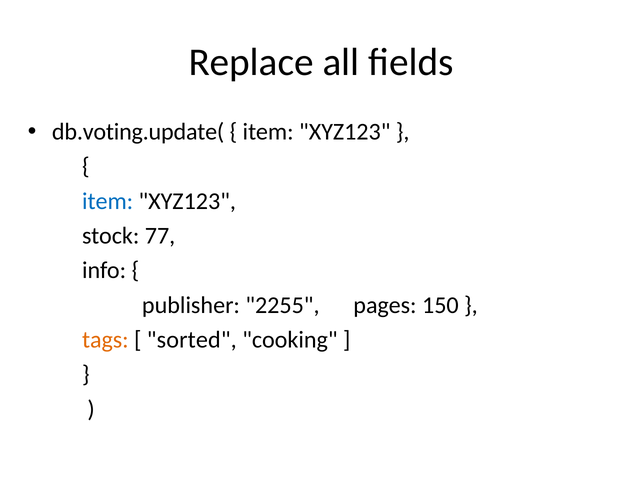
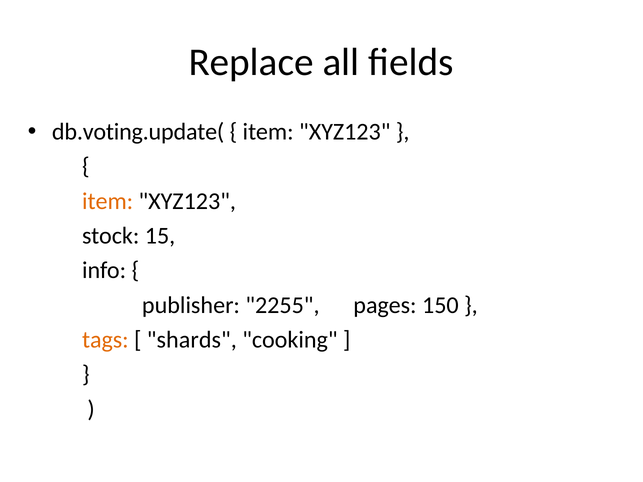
item at (108, 201) colour: blue -> orange
77: 77 -> 15
sorted: sorted -> shards
